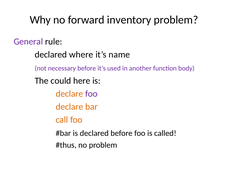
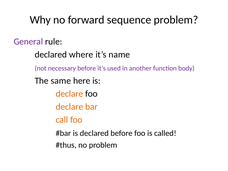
inventory: inventory -> sequence
could: could -> same
foo at (91, 94) colour: purple -> black
